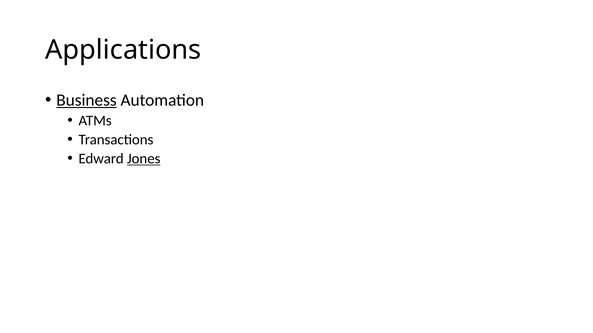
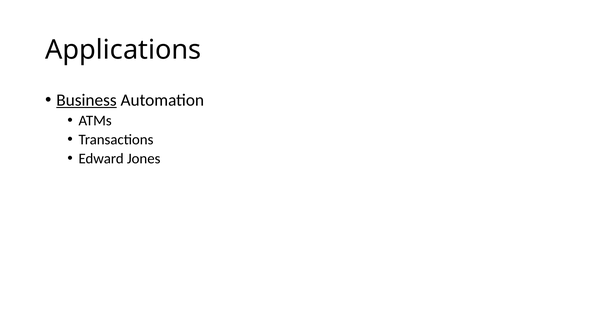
Jones underline: present -> none
